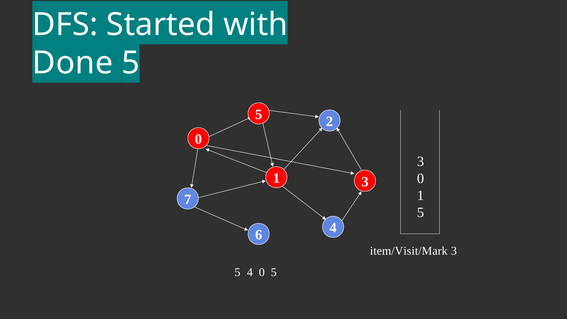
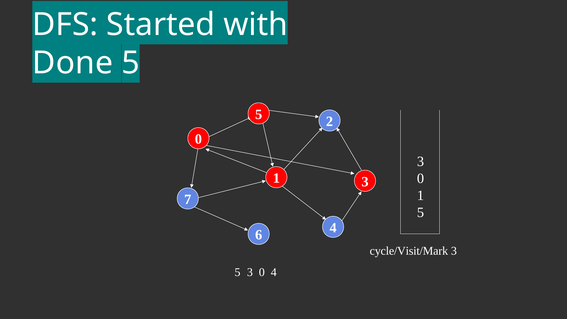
item/Visit/Mark: item/Visit/Mark -> cycle/Visit/Mark
4 at (250, 272): 4 -> 3
0 5: 5 -> 4
